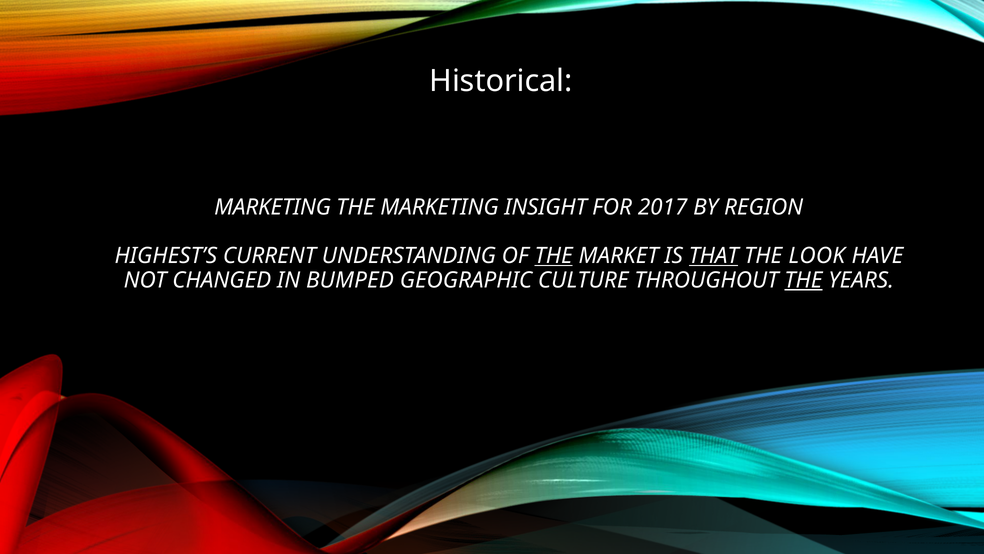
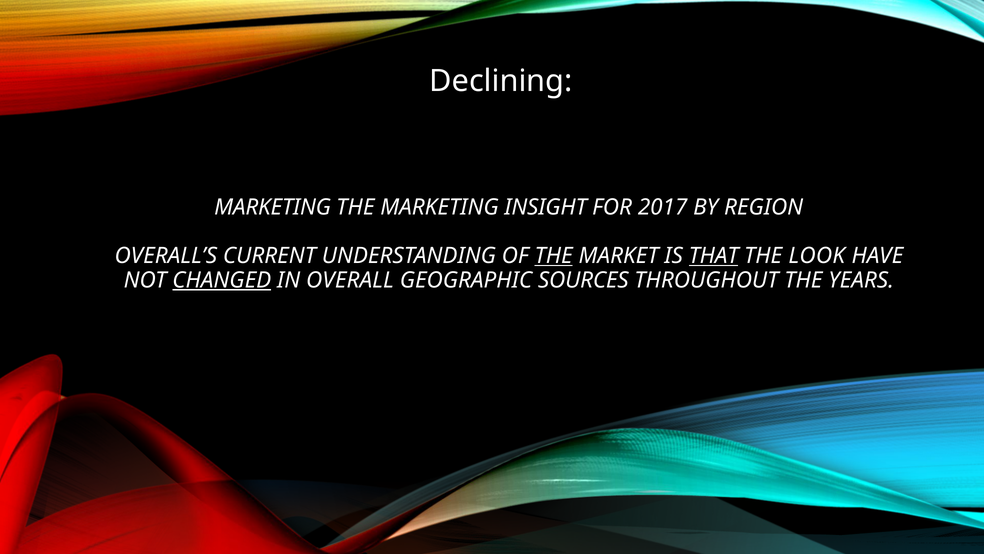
Historical: Historical -> Declining
HIGHEST’S: HIGHEST’S -> OVERALL’S
CHANGED underline: none -> present
BUMPED: BUMPED -> OVERALL
CULTURE: CULTURE -> SOURCES
THE at (803, 280) underline: present -> none
